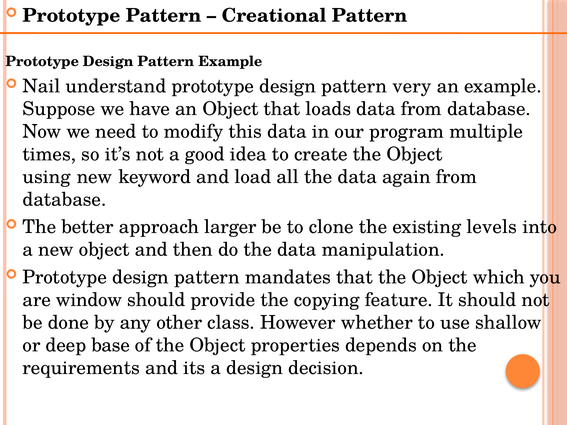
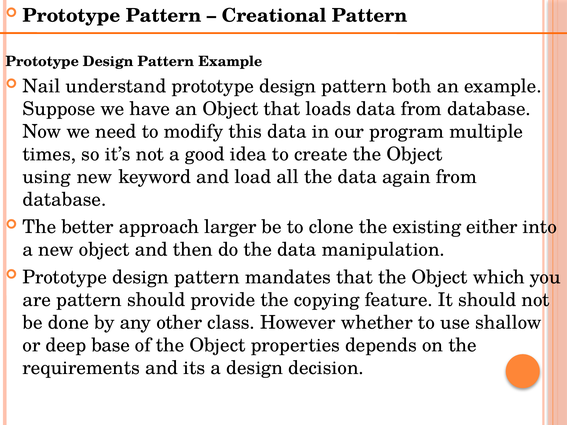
very: very -> both
levels: levels -> either
are window: window -> pattern
